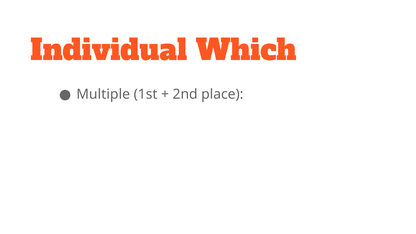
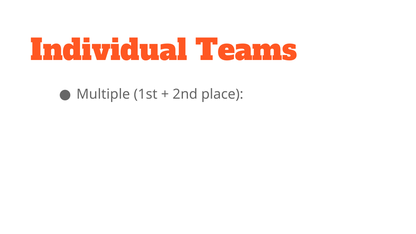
Which: Which -> Teams
